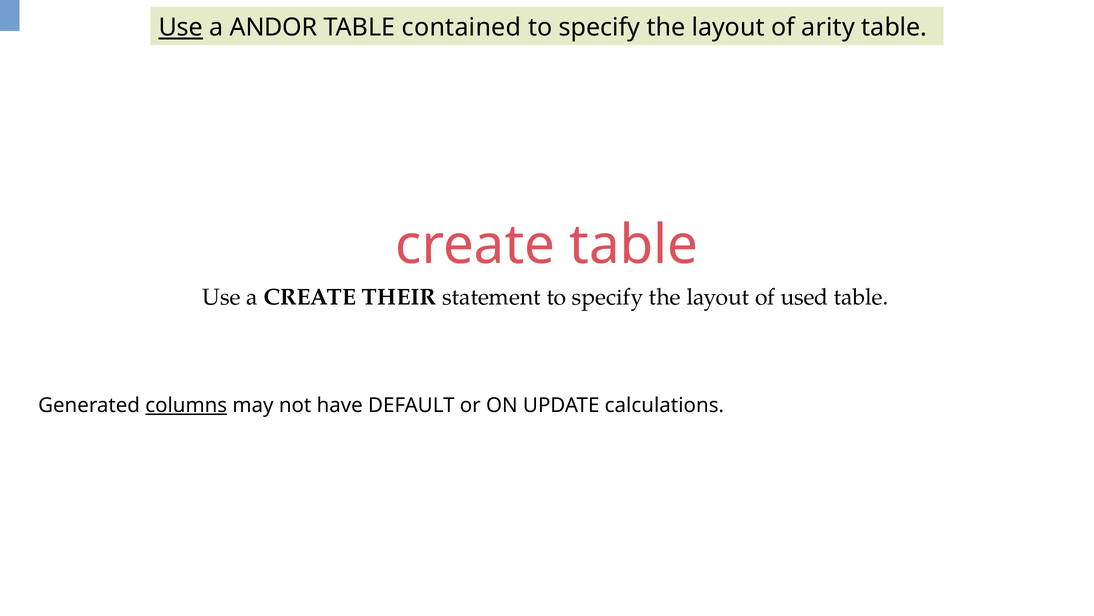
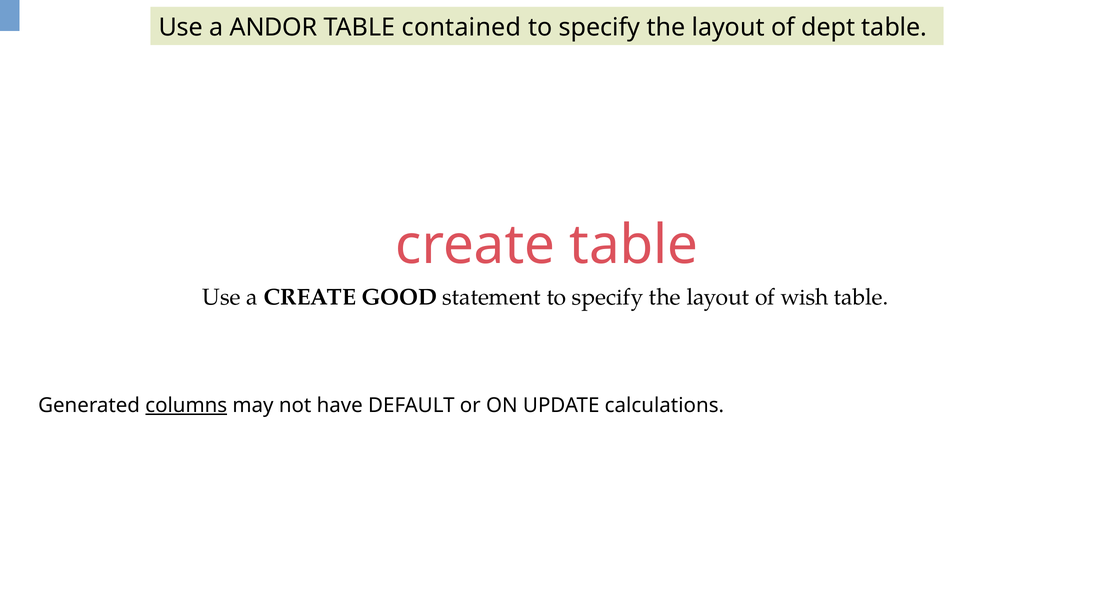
Use at (181, 28) underline: present -> none
arity: arity -> dept
THEIR: THEIR -> GOOD
used: used -> wish
